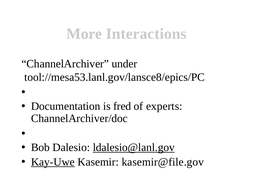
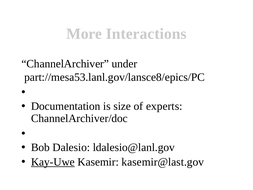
tool://mesa53.lanl.gov/lansce8/epics/PC: tool://mesa53.lanl.gov/lansce8/epics/PC -> part://mesa53.lanl.gov/lansce8/epics/PC
fred: fred -> size
ldalesio@lanl.gov underline: present -> none
kasemir@file.gov: kasemir@file.gov -> kasemir@last.gov
